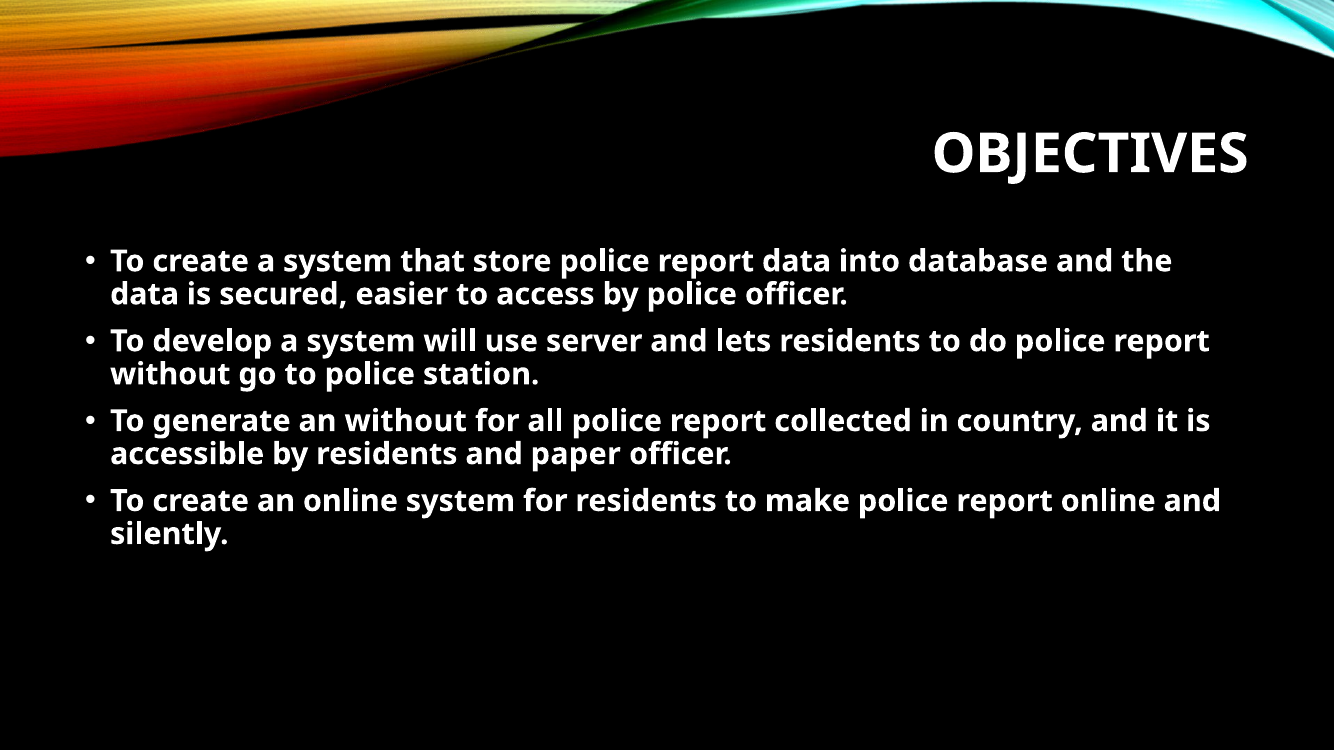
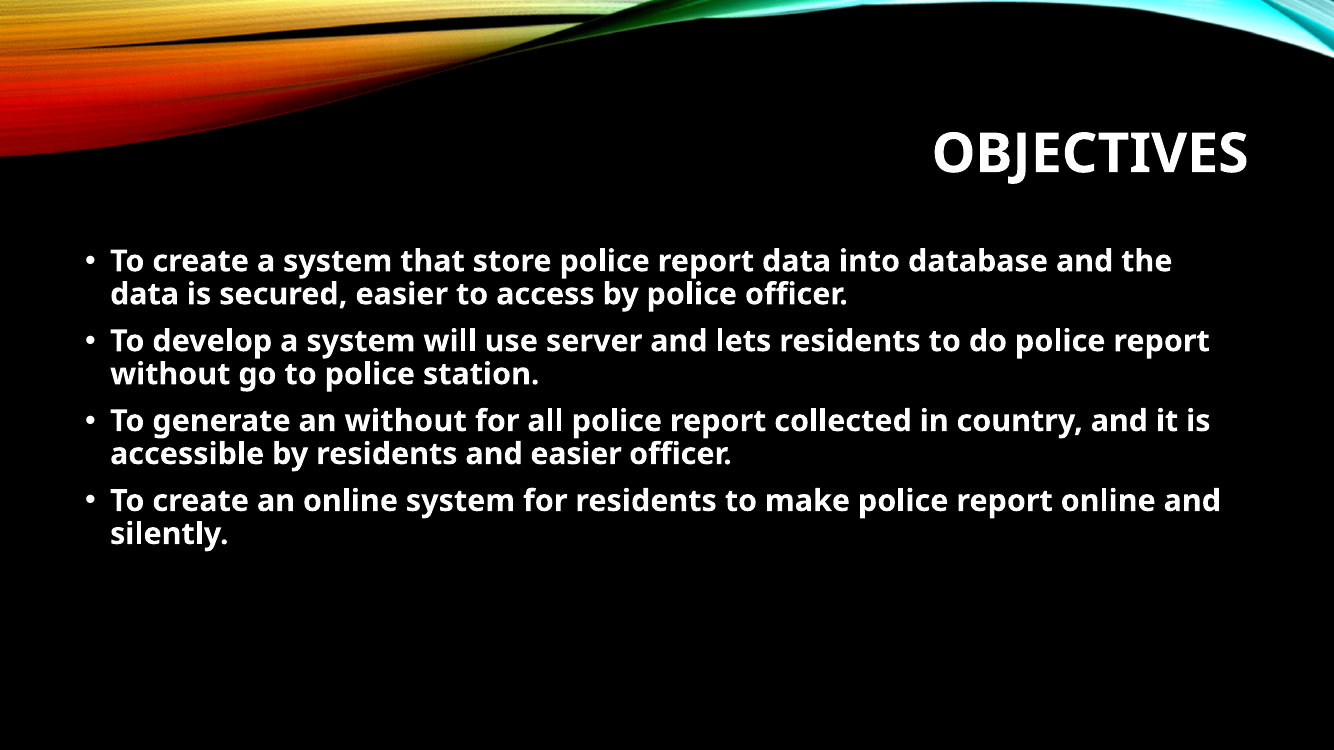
and paper: paper -> easier
